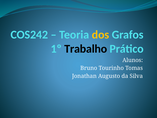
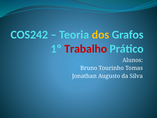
Trabalho colour: black -> red
